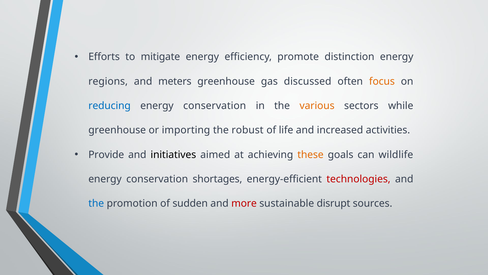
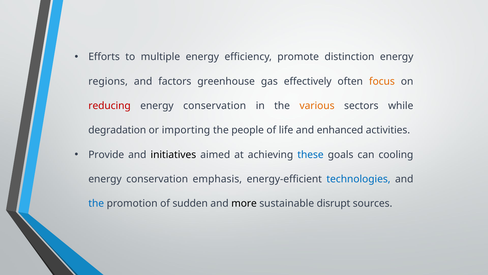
mitigate: mitigate -> multiple
meters: meters -> factors
discussed: discussed -> effectively
reducing colour: blue -> red
greenhouse at (117, 130): greenhouse -> degradation
robust: robust -> people
increased: increased -> enhanced
these colour: orange -> blue
wildlife: wildlife -> cooling
shortages: shortages -> emphasis
technologies colour: red -> blue
more colour: red -> black
